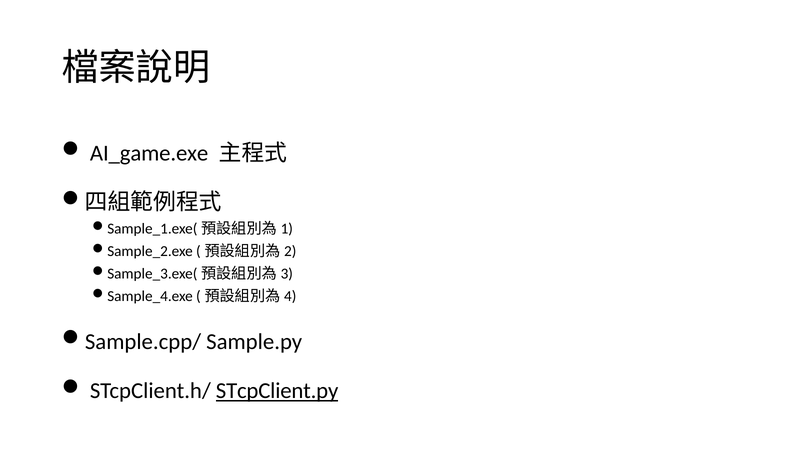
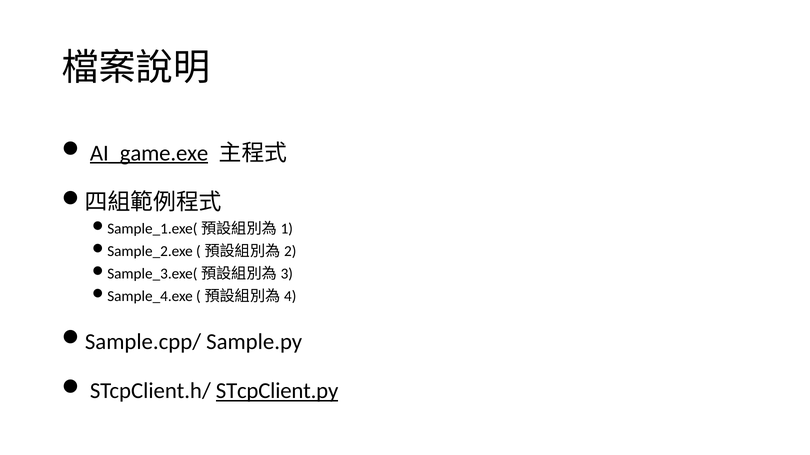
AI_game.exe underline: none -> present
